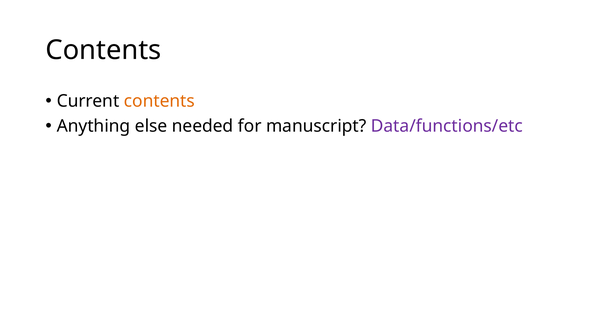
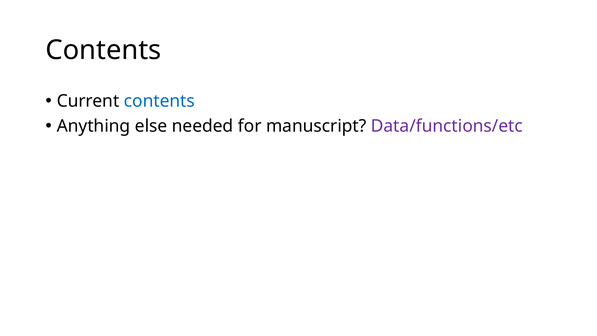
contents at (159, 101) colour: orange -> blue
